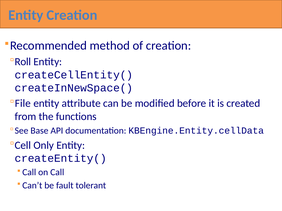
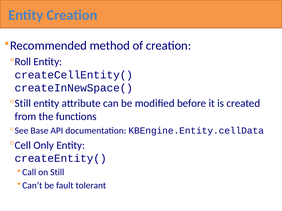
File at (23, 104): File -> Still
on Call: Call -> Still
